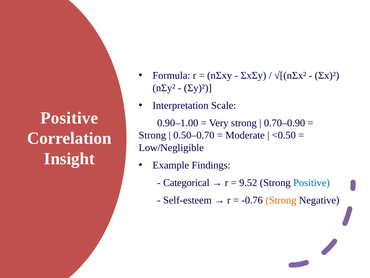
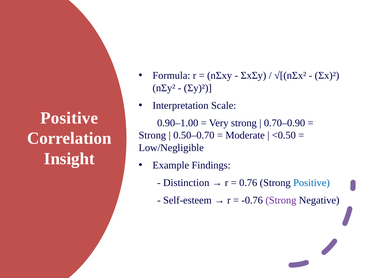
Categorical: Categorical -> Distinction
9.52: 9.52 -> 0.76
Strong at (281, 200) colour: orange -> purple
